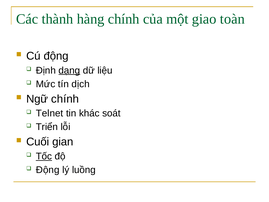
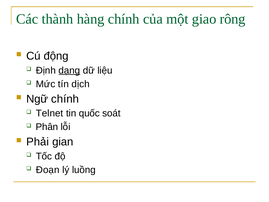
toàn: toàn -> rông
khác: khác -> quốc
Triển: Triển -> Phân
Cuối: Cuối -> Phải
Tốc underline: present -> none
Động at (48, 170): Động -> Đoạn
